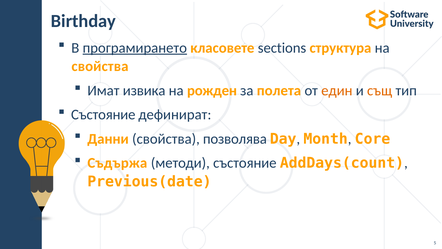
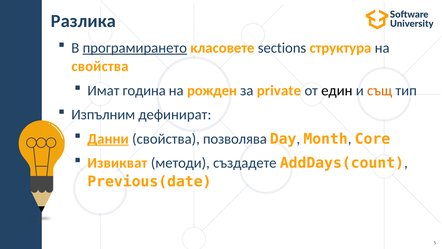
Birthday: Birthday -> Разлика
извика: извика -> година
полета: полета -> private
един colour: orange -> black
Състояние at (103, 115): Състояние -> Изпълним
Данни underline: none -> present
Съдържа: Съдържа -> Извикват
методи състояние: състояние -> създадете
